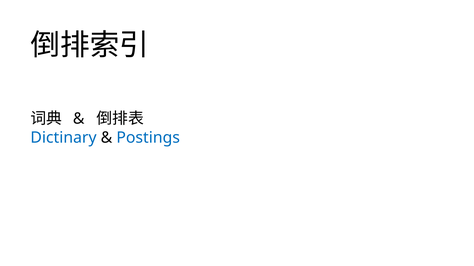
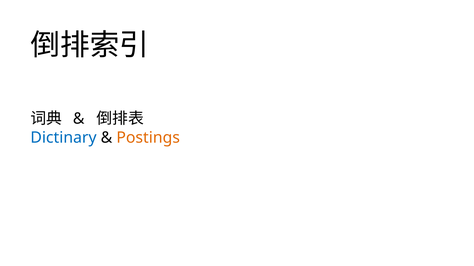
Postings colour: blue -> orange
